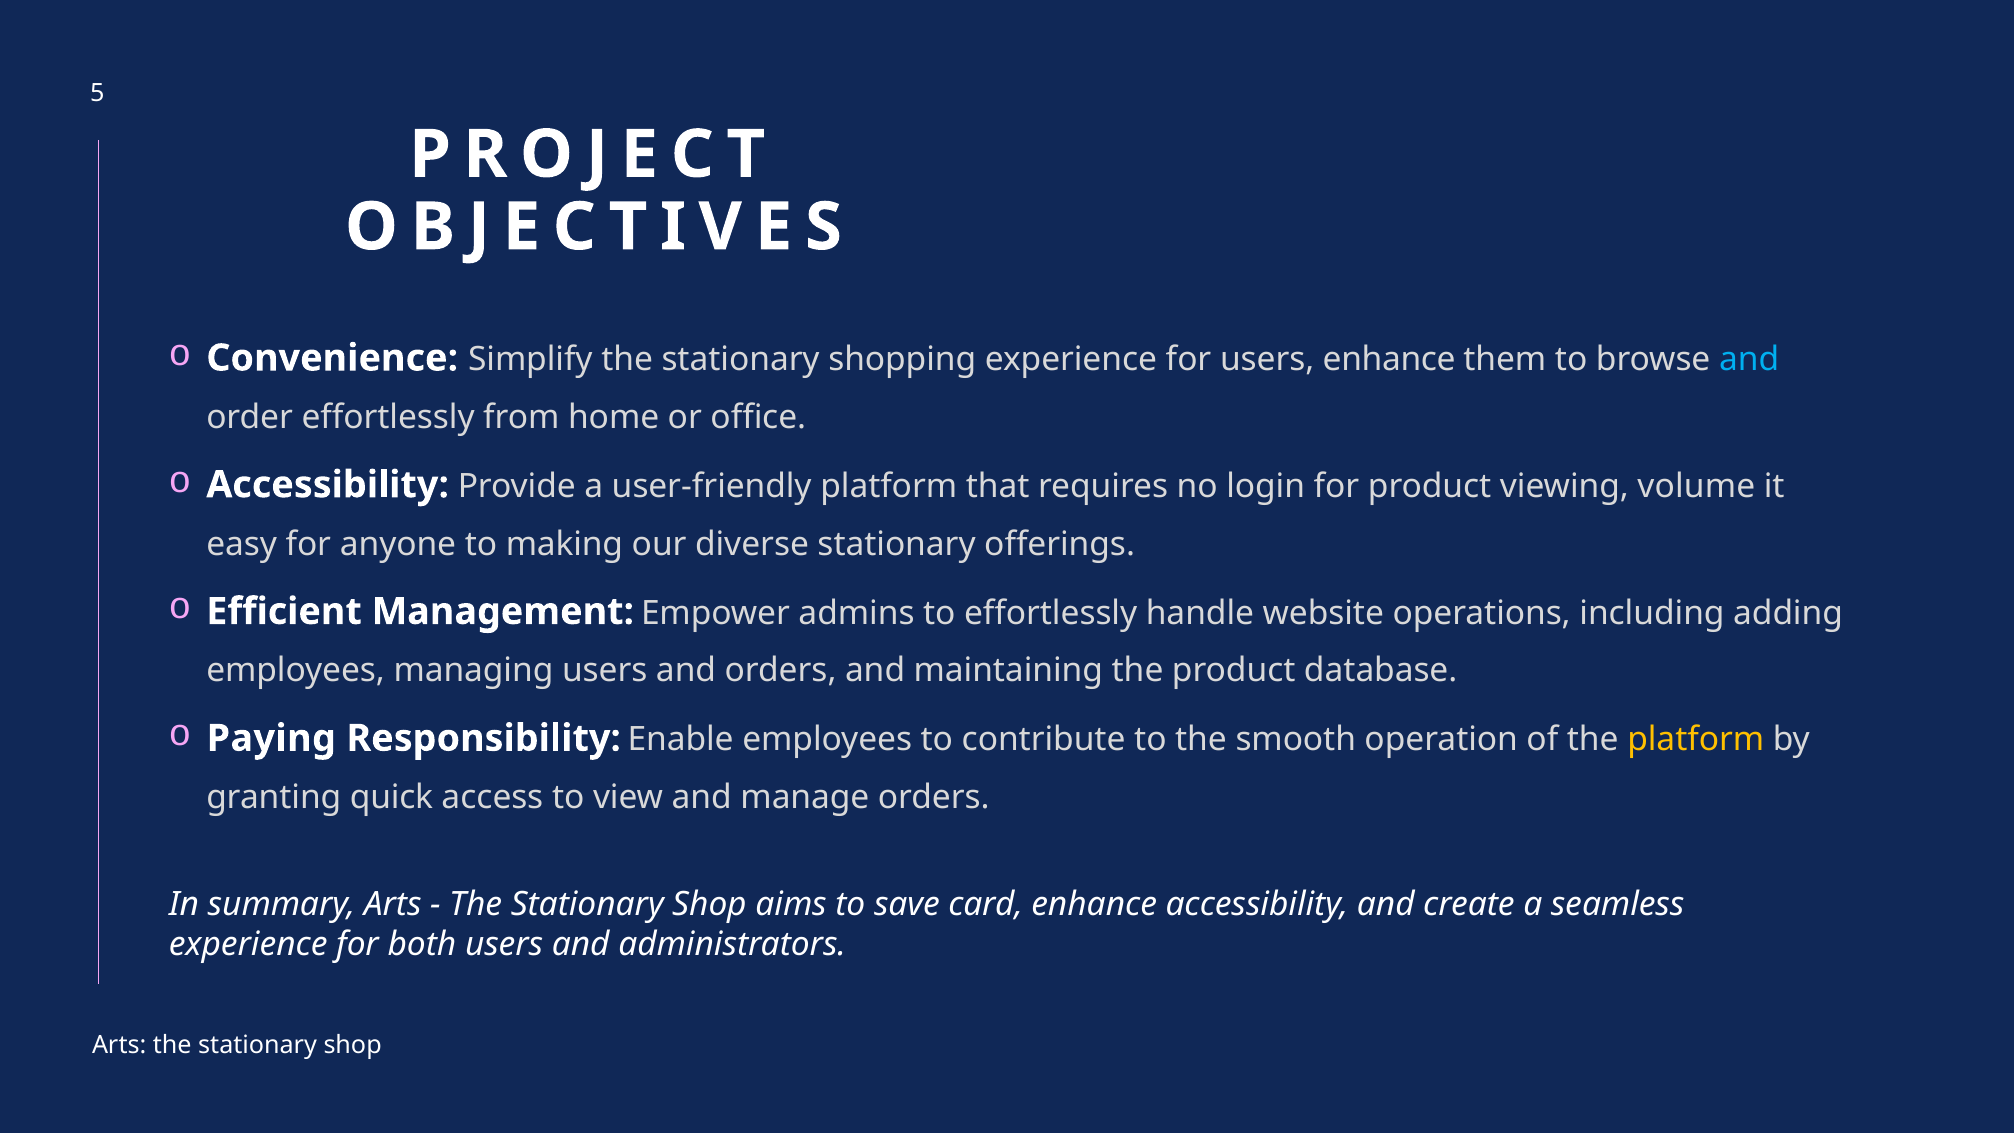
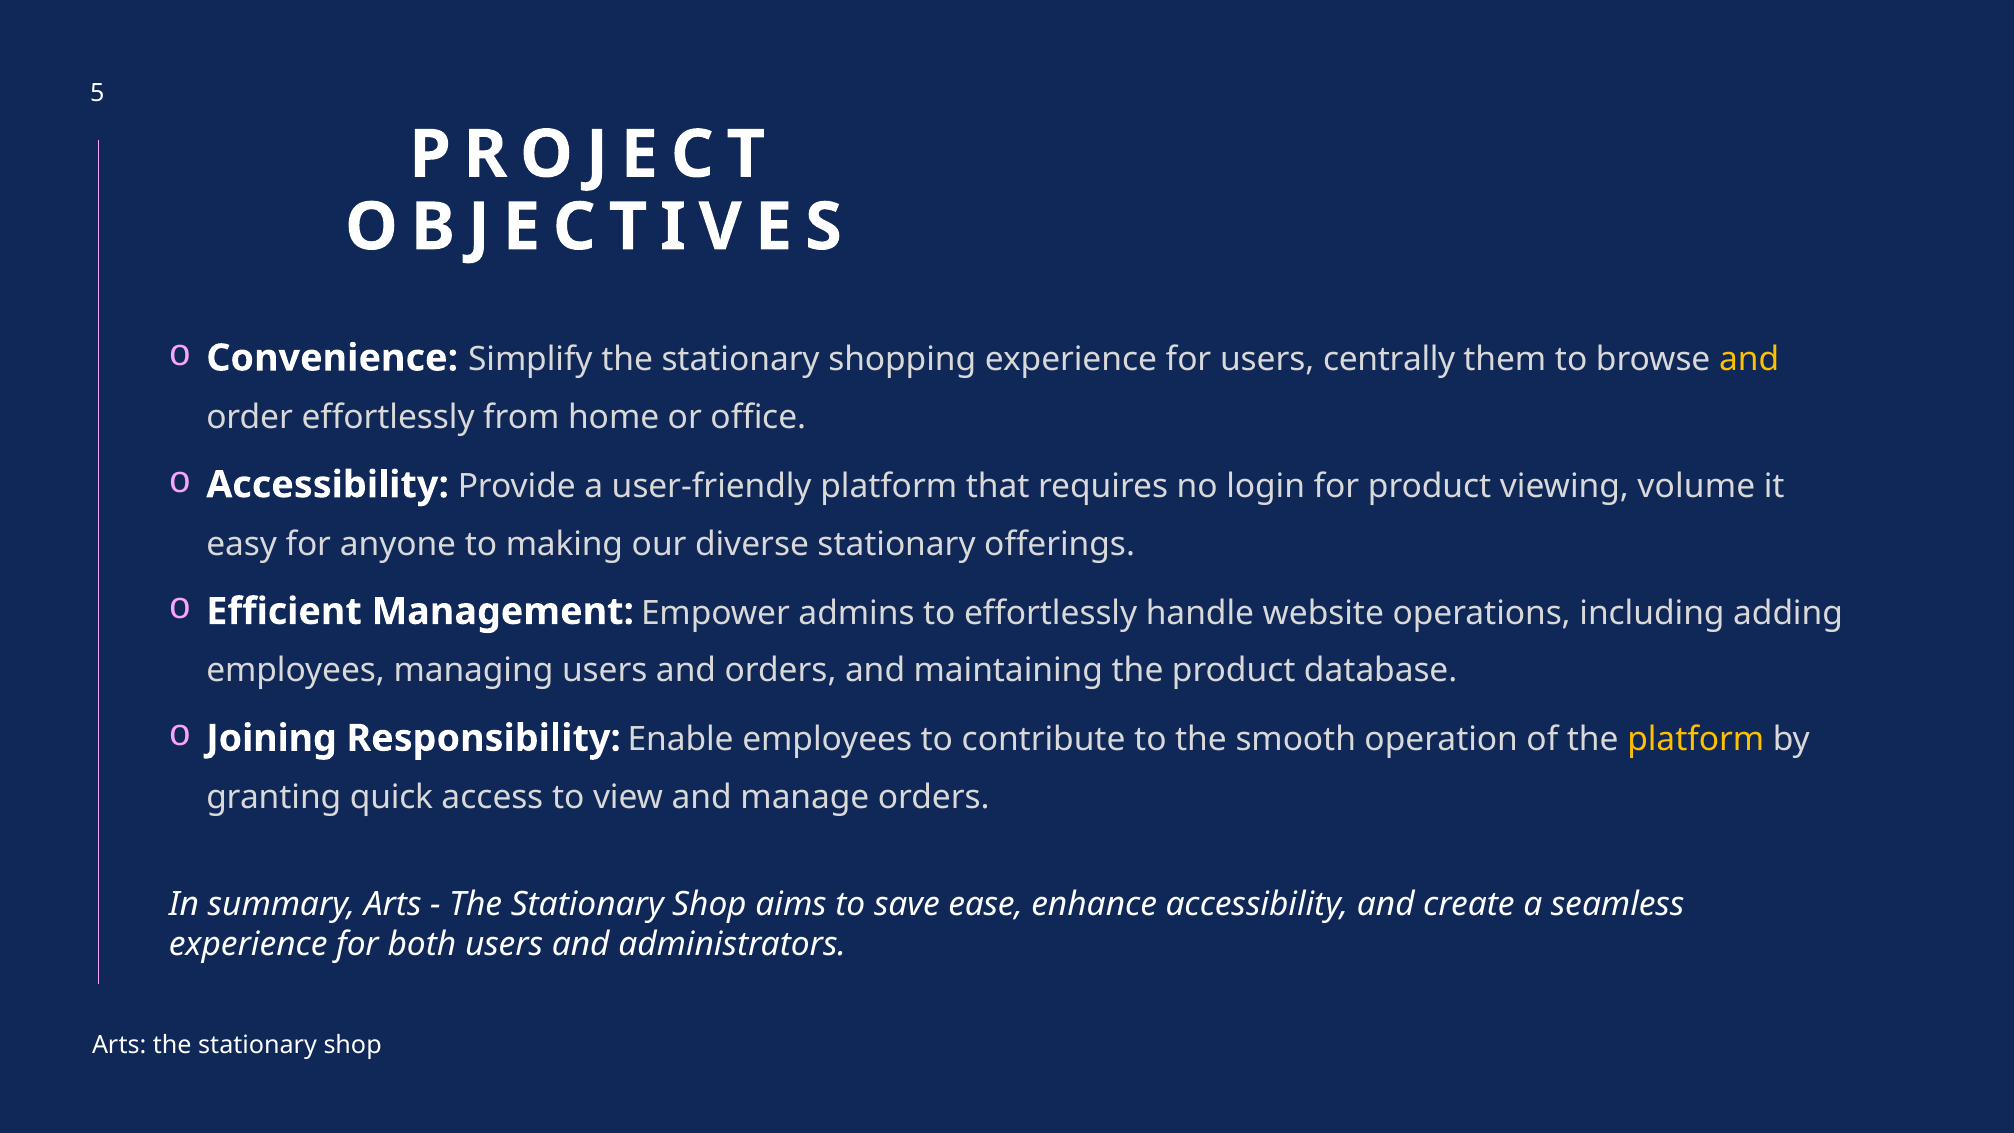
users enhance: enhance -> centrally
and at (1749, 359) colour: light blue -> yellow
Paying: Paying -> Joining
card: card -> ease
